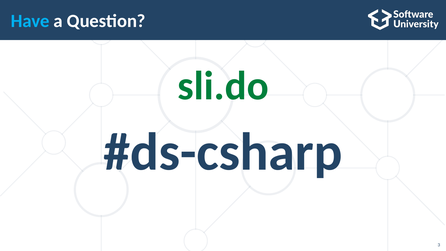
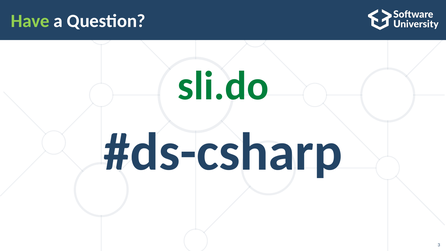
Have colour: light blue -> light green
